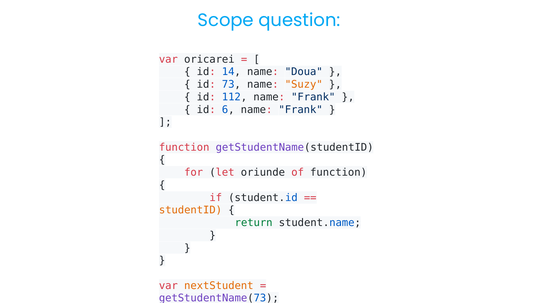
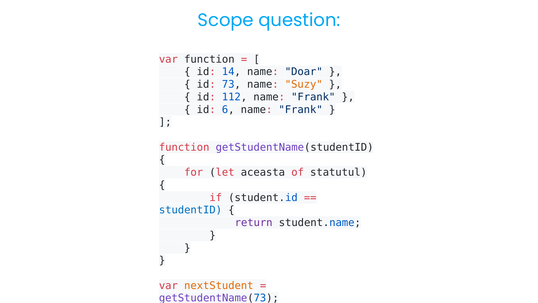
var oricarei: oricarei -> function
Doua: Doua -> Doar
oriunde: oriunde -> aceasta
of function: function -> statutul
studentID colour: orange -> blue
return colour: green -> purple
